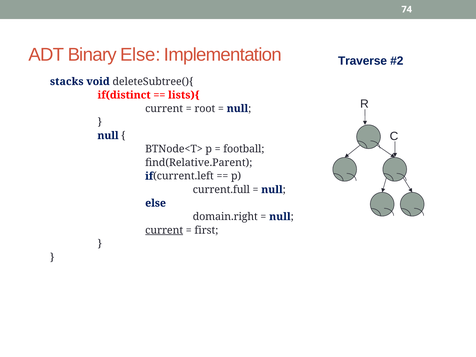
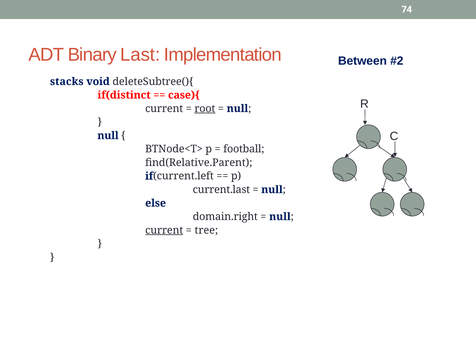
Binary Else: Else -> Last
Traverse: Traverse -> Between
lists){: lists){ -> case){
root underline: none -> present
current.full: current.full -> current.last
first: first -> tree
